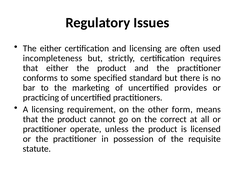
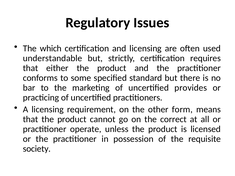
The either: either -> which
incompleteness: incompleteness -> understandable
statute: statute -> society
